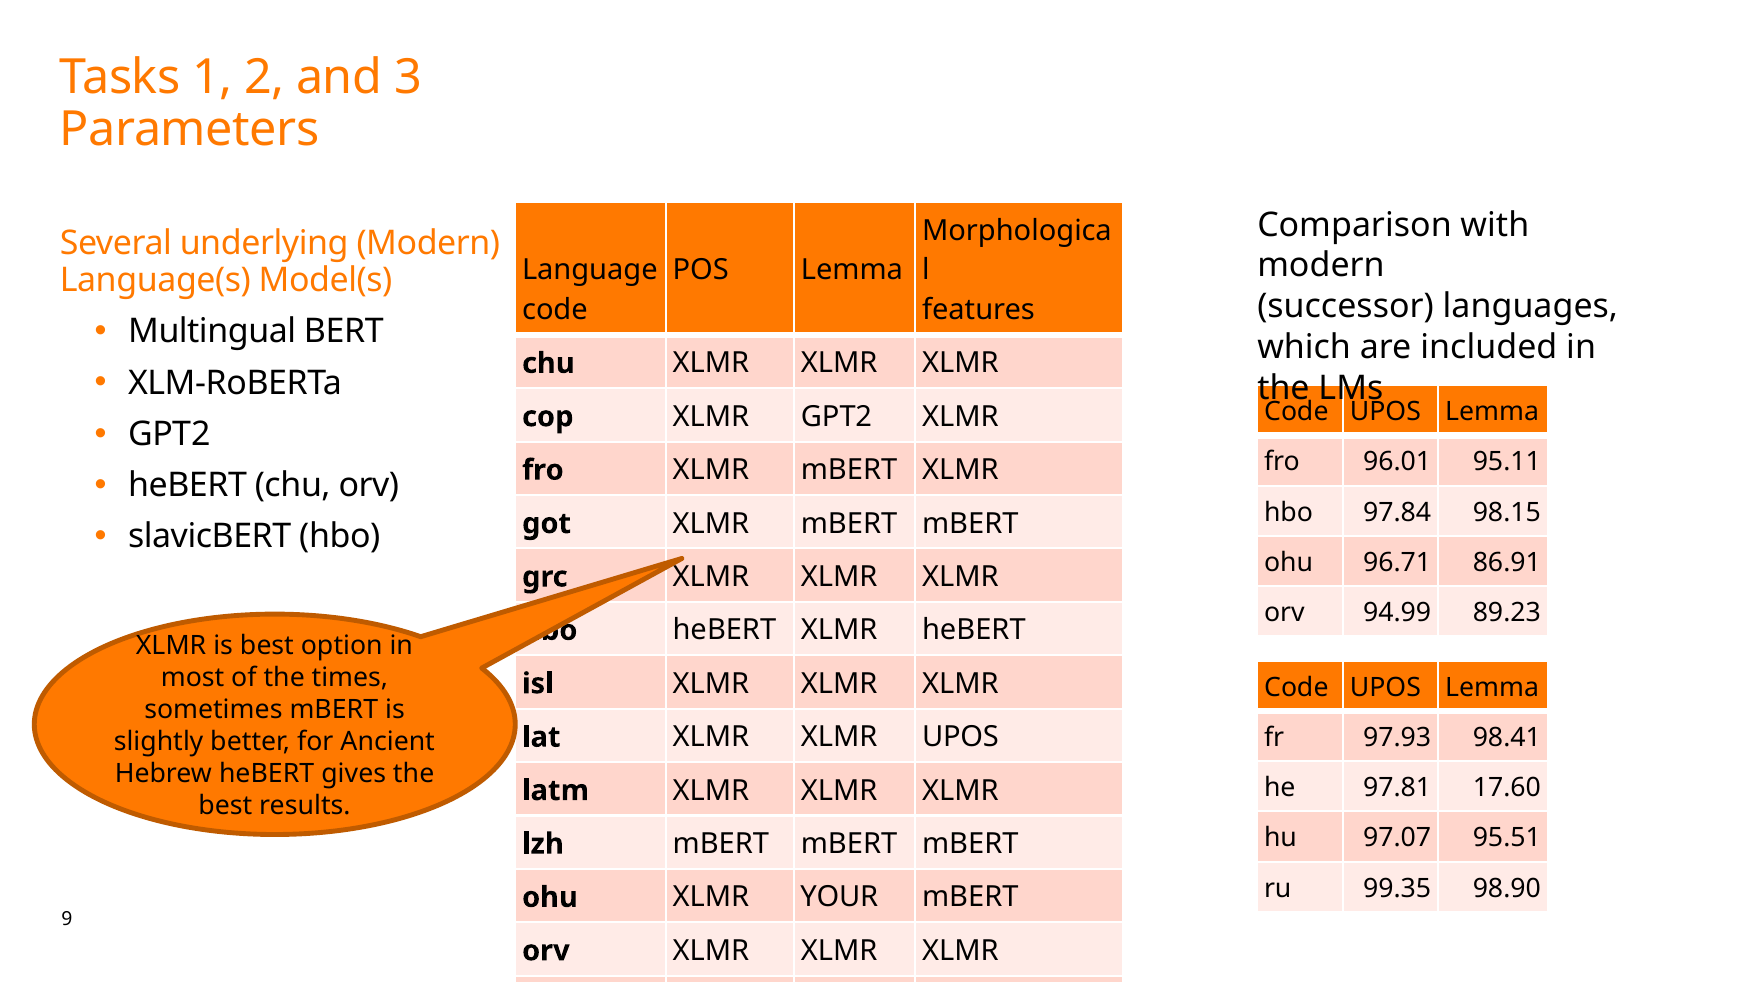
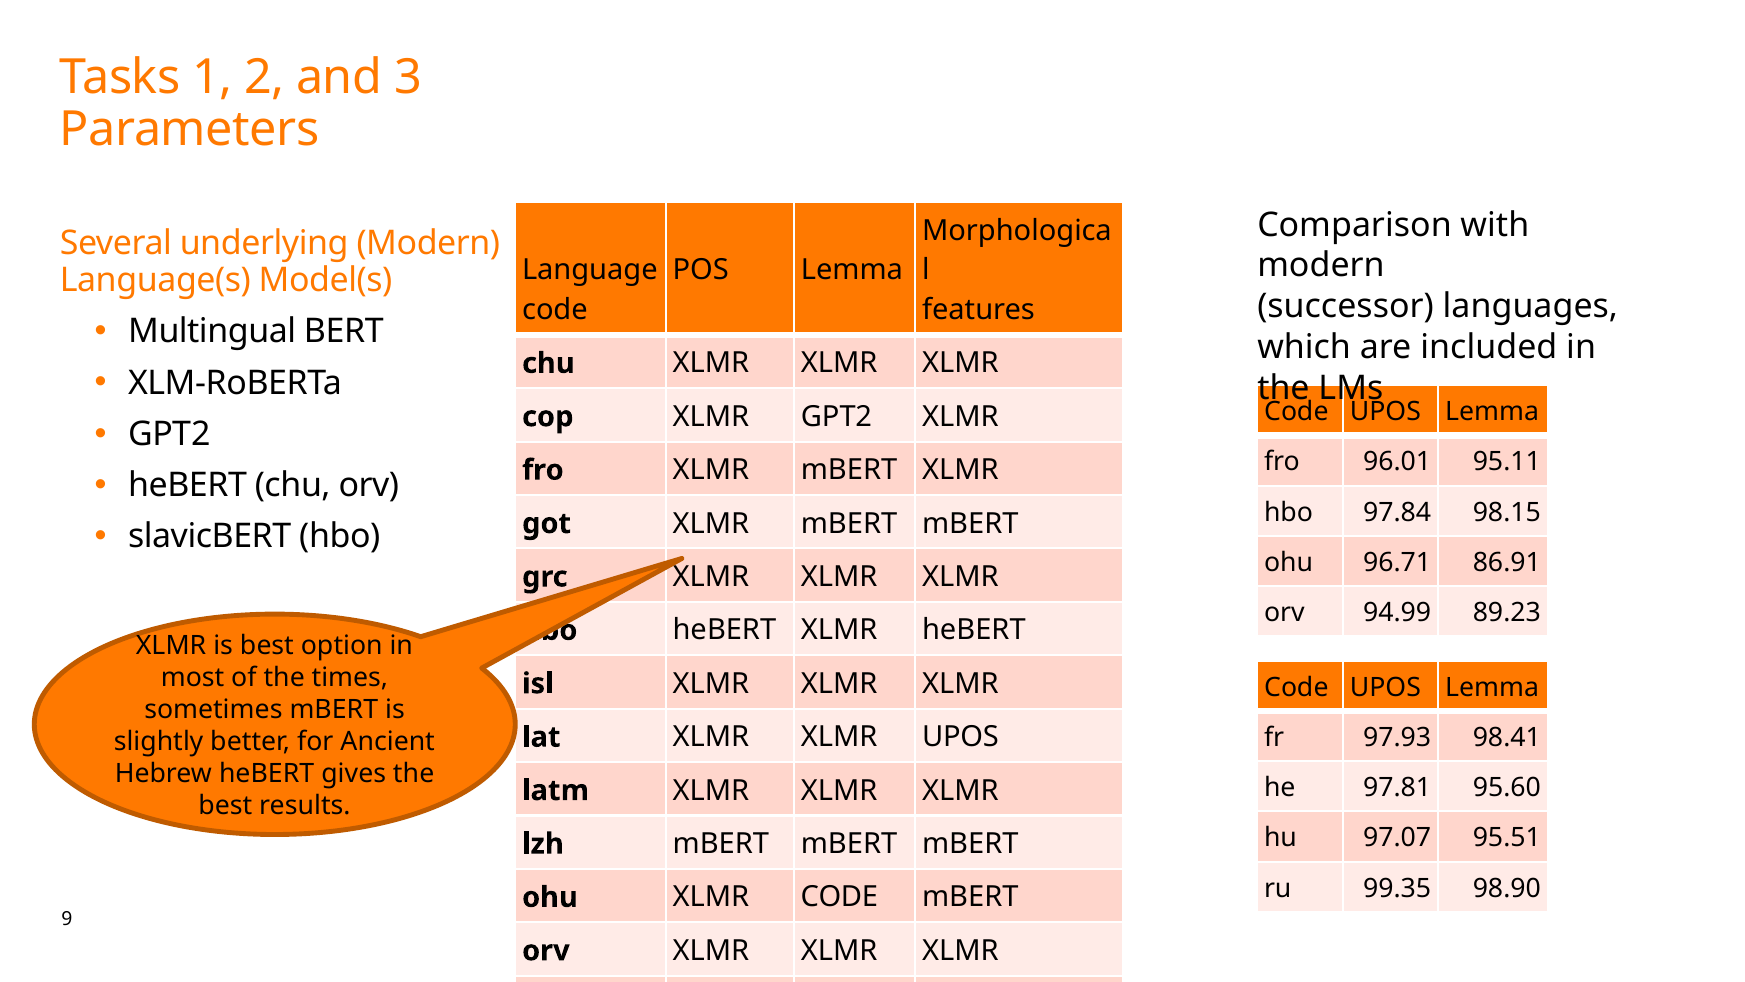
17.60: 17.60 -> 95.60
ohu XLMR YOUR: YOUR -> CODE
